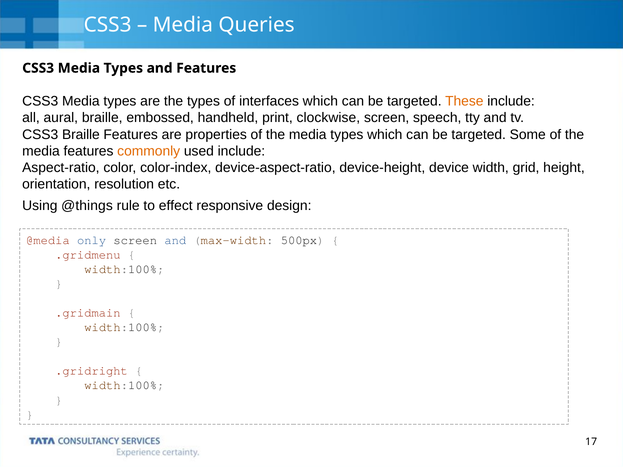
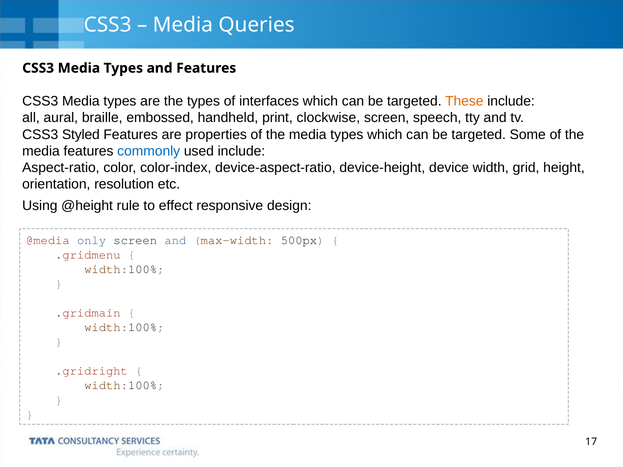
CSS3 Braille: Braille -> Styled
commonly colour: orange -> blue
@things: @things -> @height
